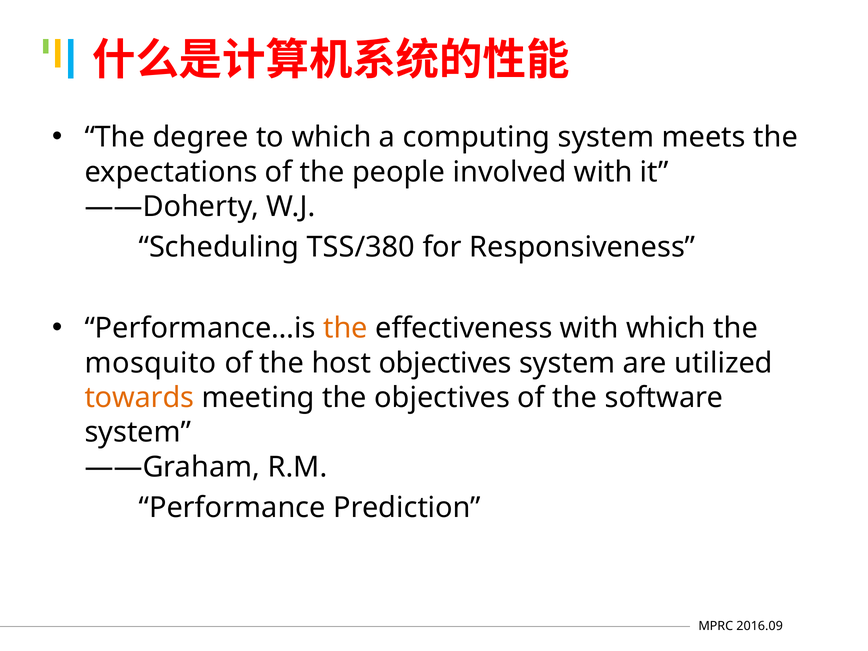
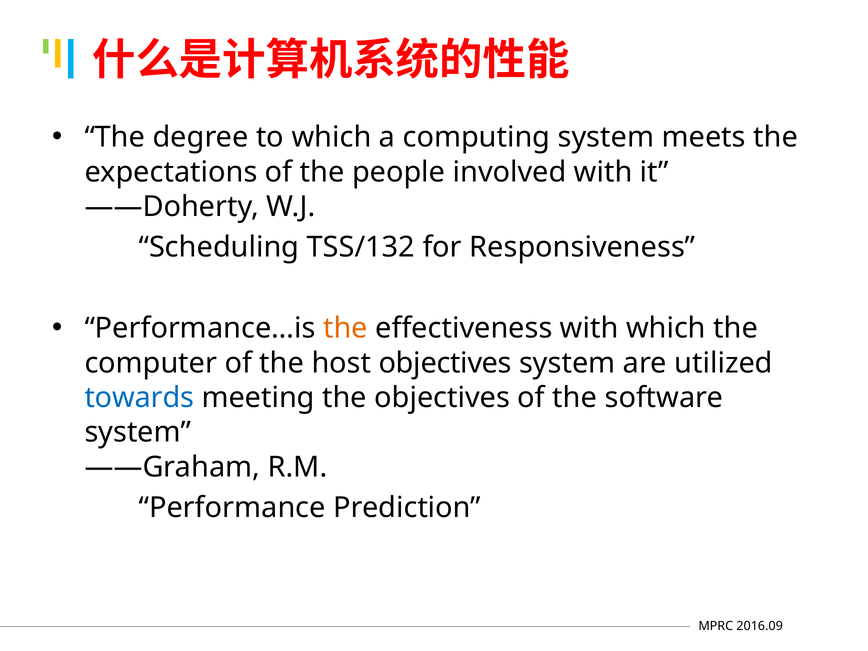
TSS/380: TSS/380 -> TSS/132
mosquito: mosquito -> computer
towards colour: orange -> blue
